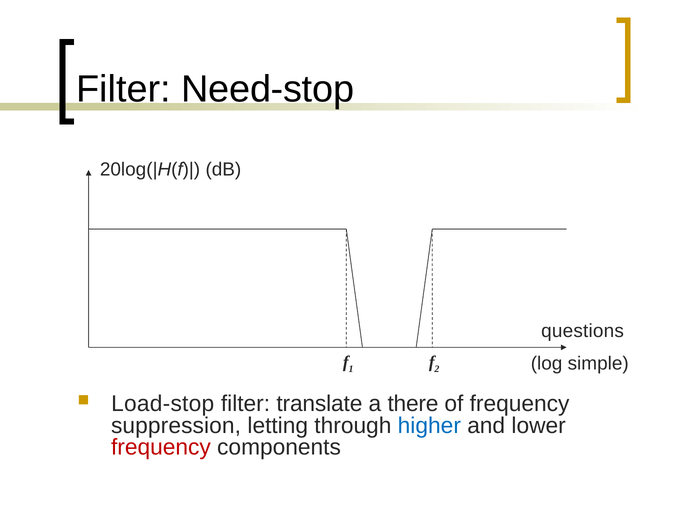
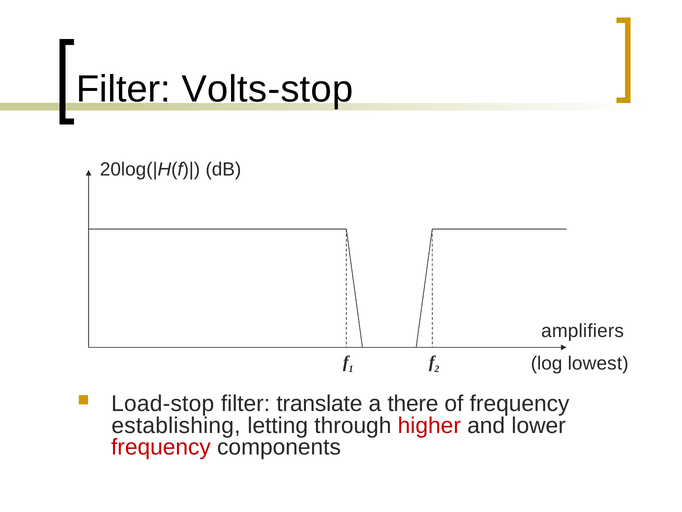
Need-stop: Need-stop -> Volts-stop
questions: questions -> amplifiers
simple: simple -> lowest
suppression: suppression -> establishing
higher colour: blue -> red
